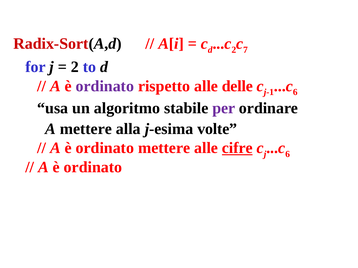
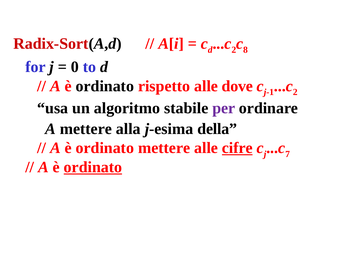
7: 7 -> 8
2 at (75, 67): 2 -> 0
ordinato at (105, 86) colour: purple -> black
delle: delle -> dove
6 at (295, 92): 6 -> 2
volte: volte -> della
6 at (288, 154): 6 -> 7
ordinato at (93, 167) underline: none -> present
